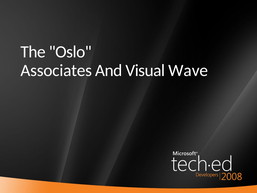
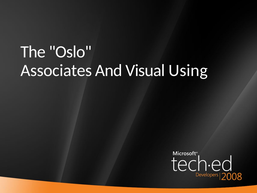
Wave: Wave -> Using
